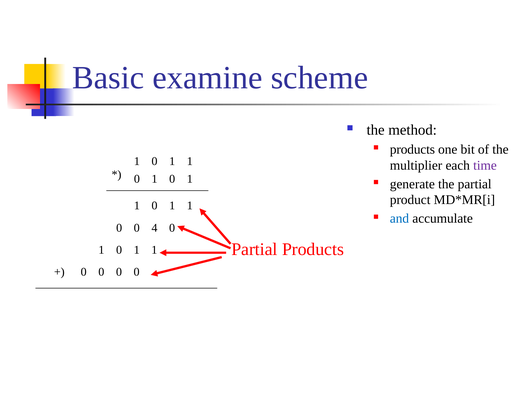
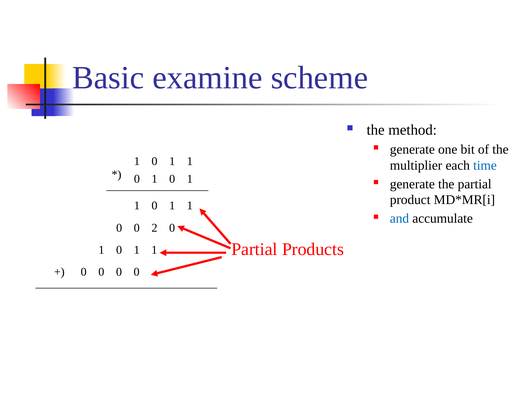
products at (412, 149): products -> generate
time colour: purple -> blue
4: 4 -> 2
